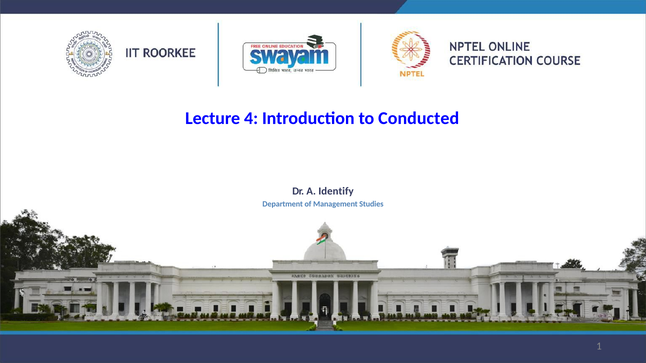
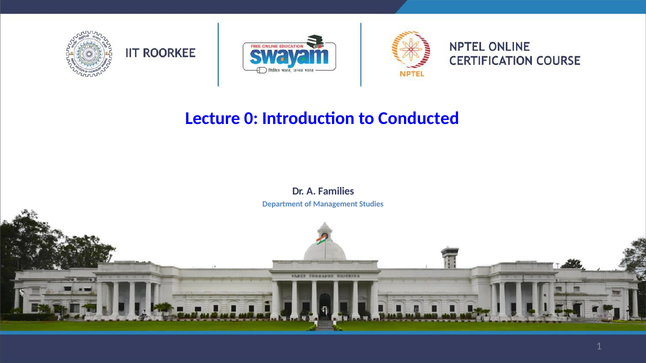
4: 4 -> 0
Identify: Identify -> Families
